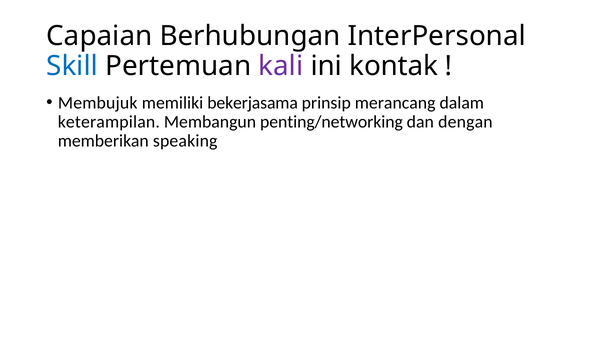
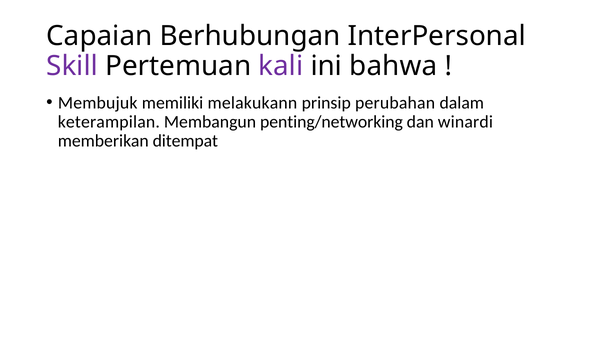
Skill colour: blue -> purple
kontak: kontak -> bahwa
bekerjasama: bekerjasama -> melakukann
merancang: merancang -> perubahan
dengan: dengan -> winardi
speaking: speaking -> ditempat
